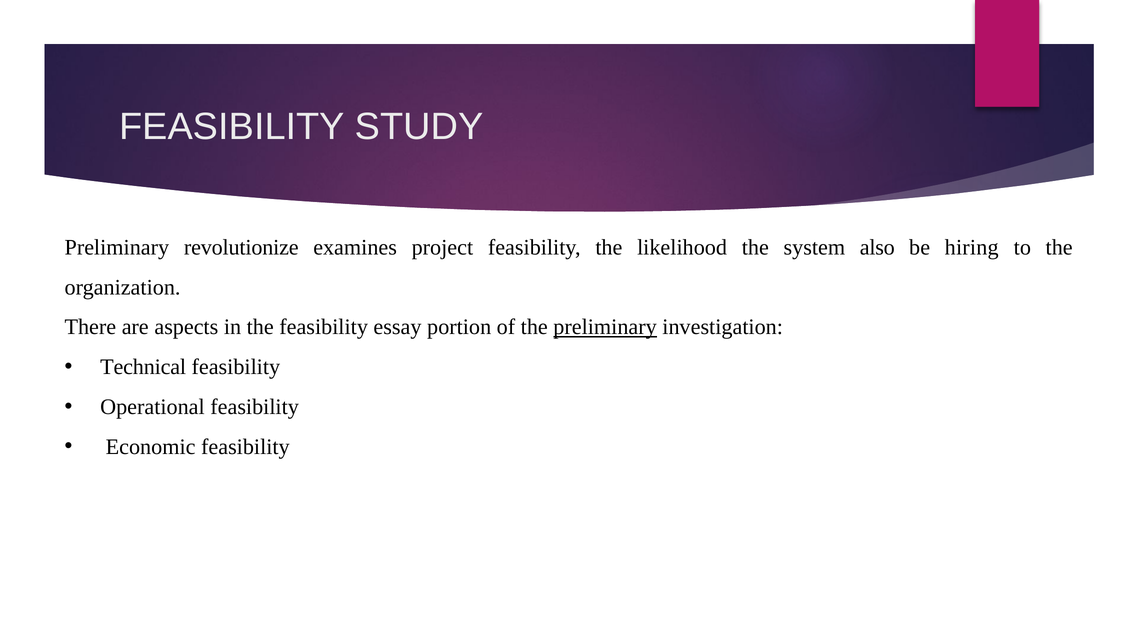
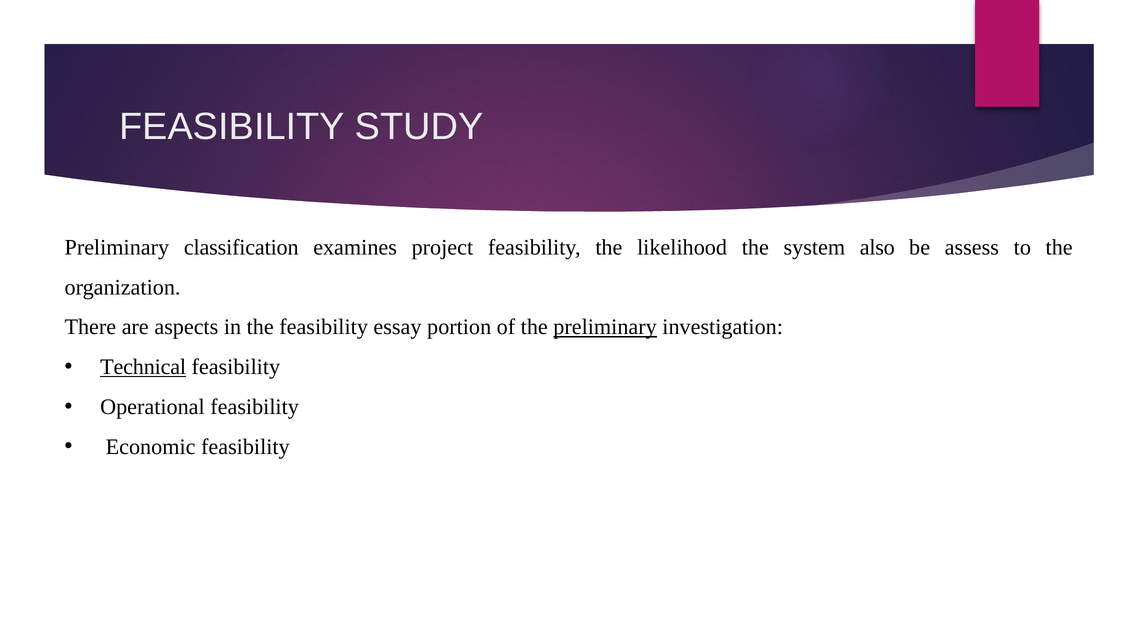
revolutionize: revolutionize -> classification
hiring: hiring -> assess
Technical underline: none -> present
